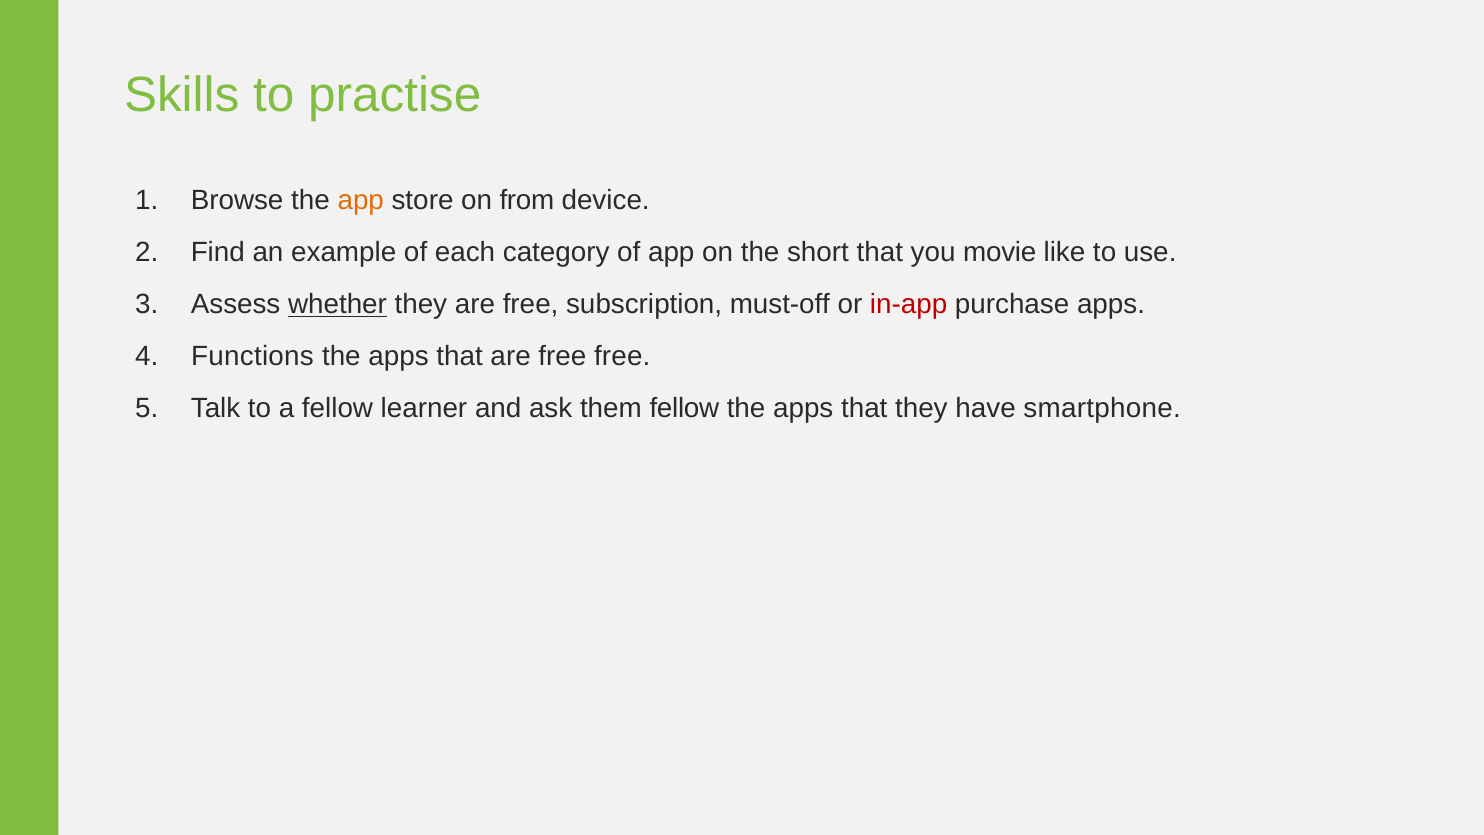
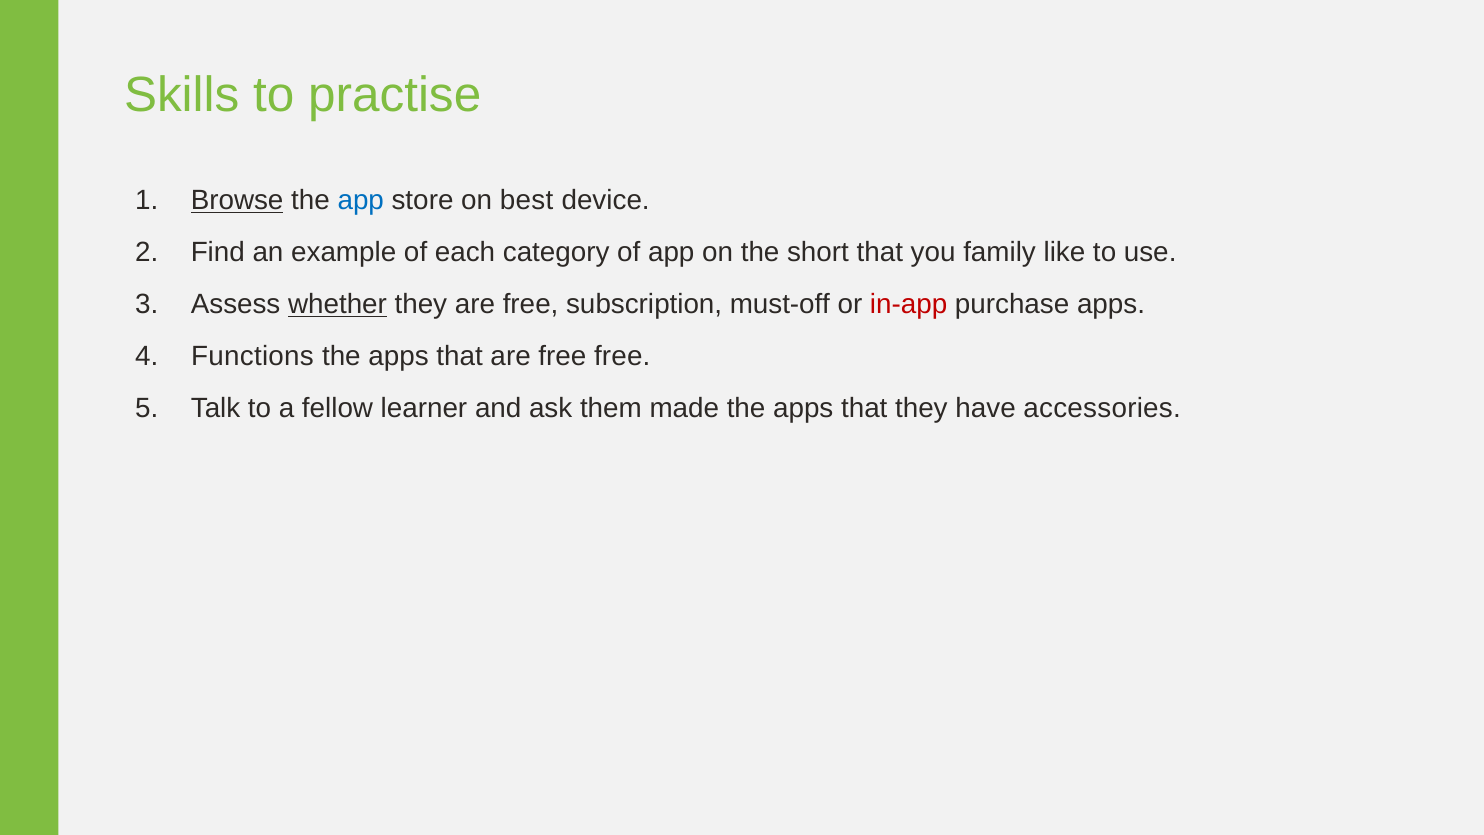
Browse underline: none -> present
app at (361, 201) colour: orange -> blue
from: from -> best
movie: movie -> family
them fellow: fellow -> made
smartphone: smartphone -> accessories
